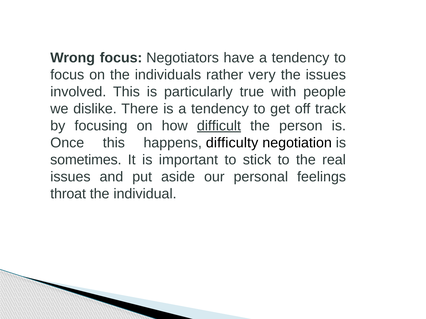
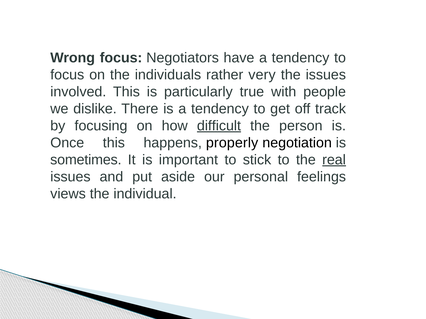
difficulty: difficulty -> properly
real underline: none -> present
throat: throat -> views
